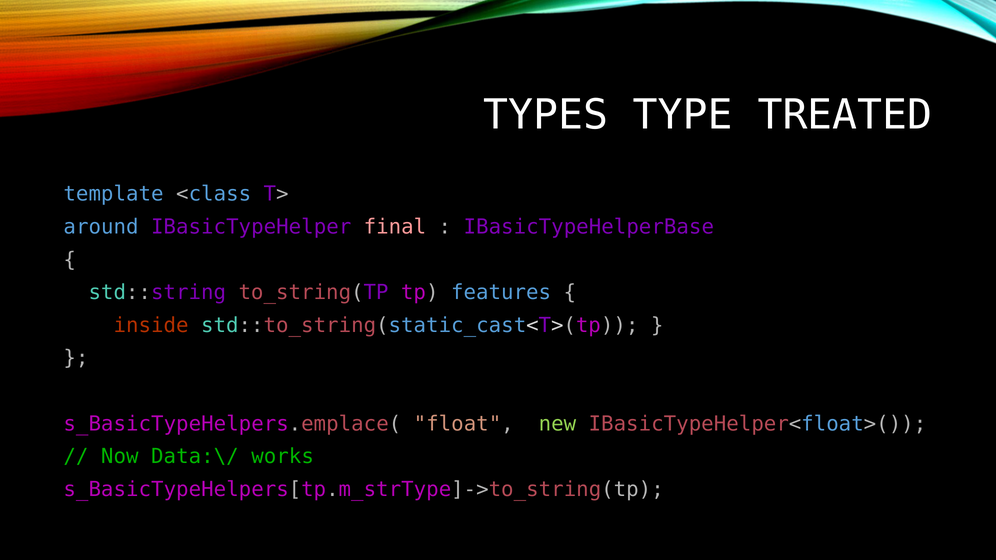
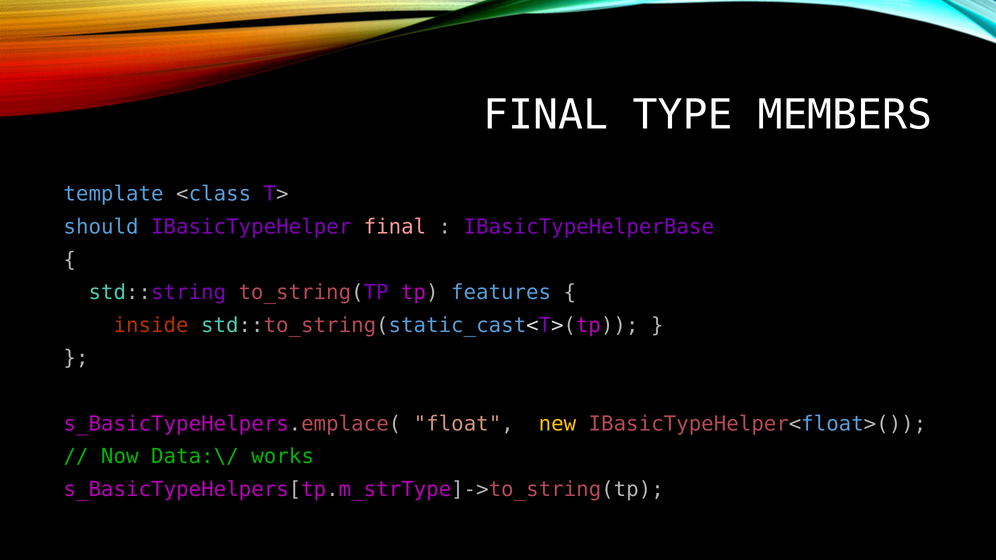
TYPES at (546, 115): TYPES -> FINAL
TREATED: TREATED -> MEMBERS
around: around -> should
new colour: light green -> yellow
